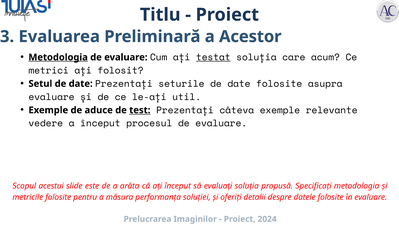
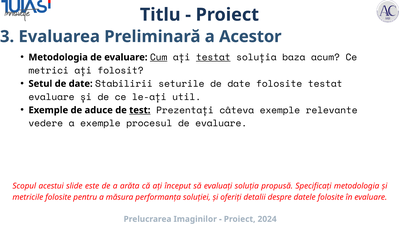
Metodologia at (58, 57) underline: present -> none
Cum underline: none -> present
care: care -> baza
date Prezentați: Prezentați -> Stabilirii
folosite asupra: asupra -> testat
a început: început -> exemple
